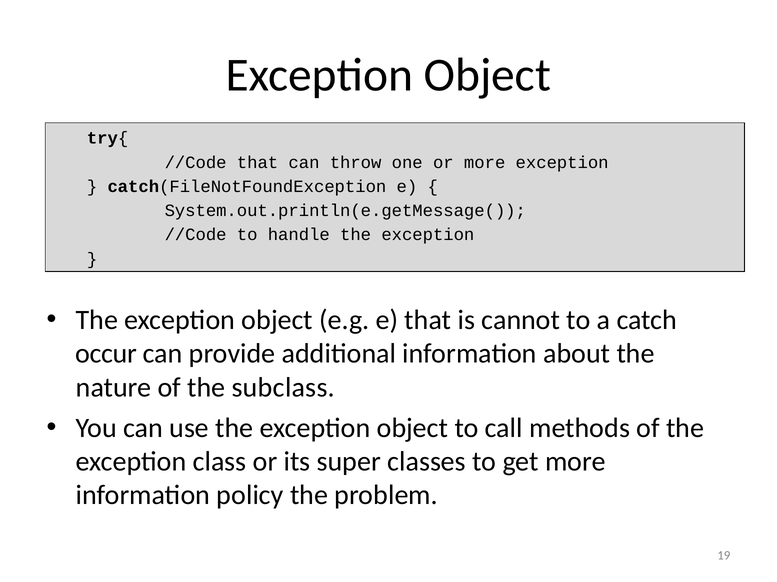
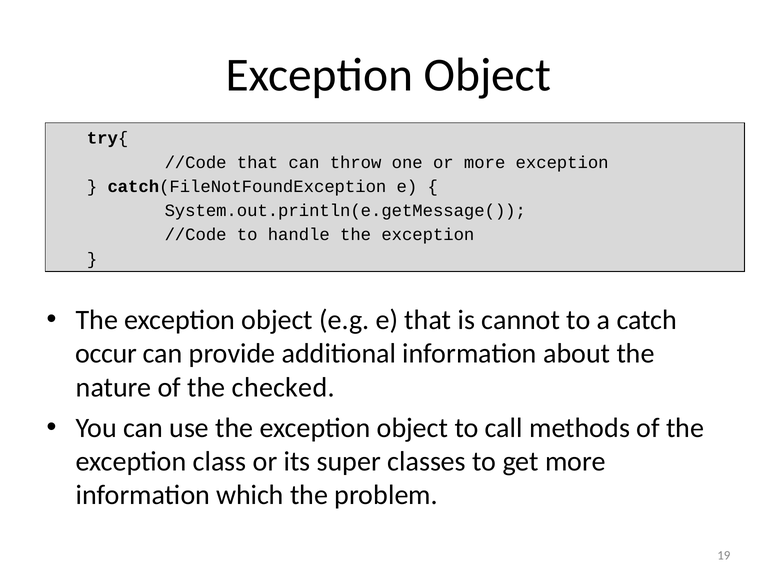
subclass: subclass -> checked
policy: policy -> which
